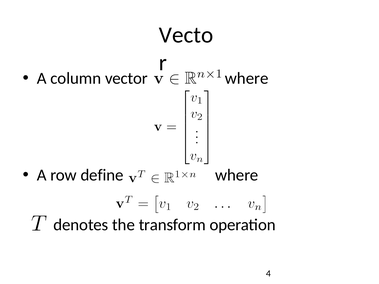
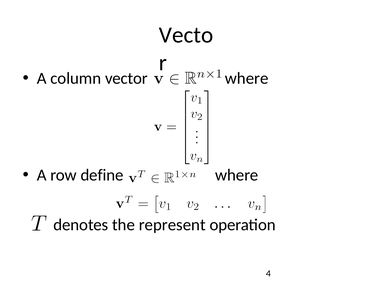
transform: transform -> represent
